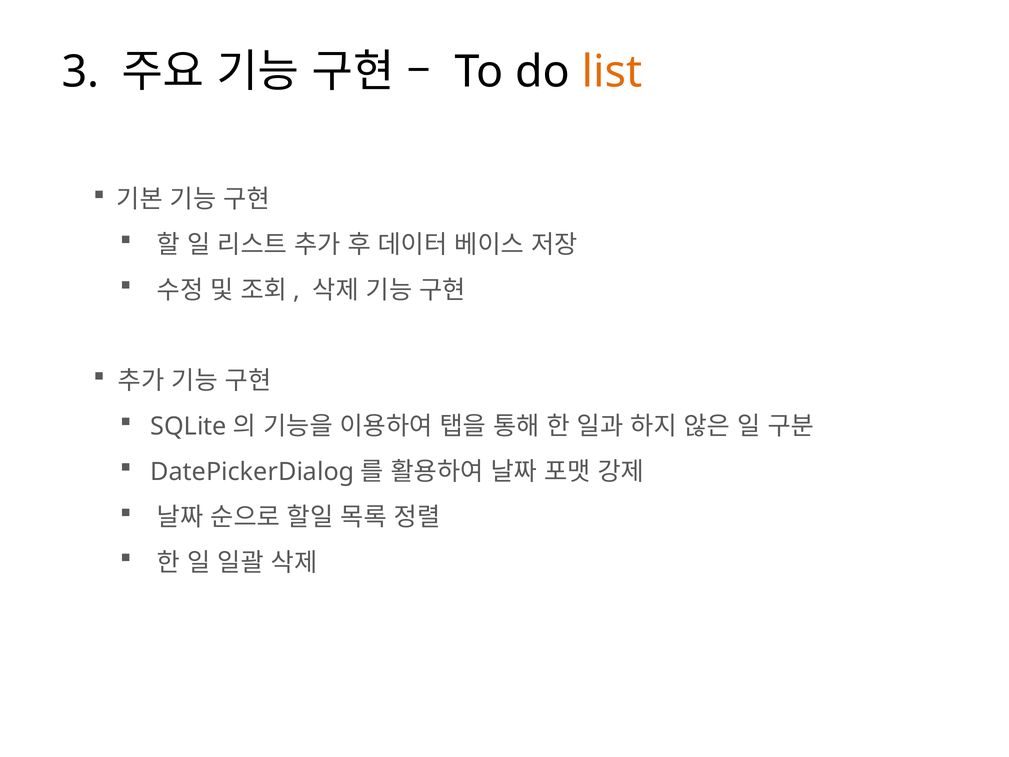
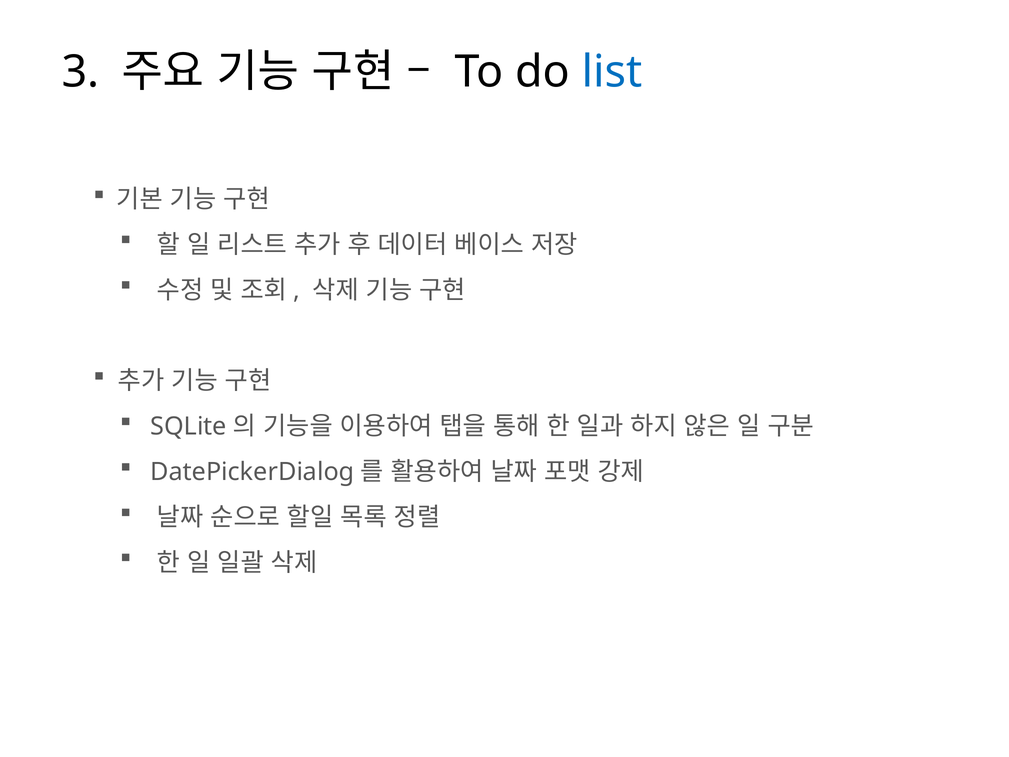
list colour: orange -> blue
